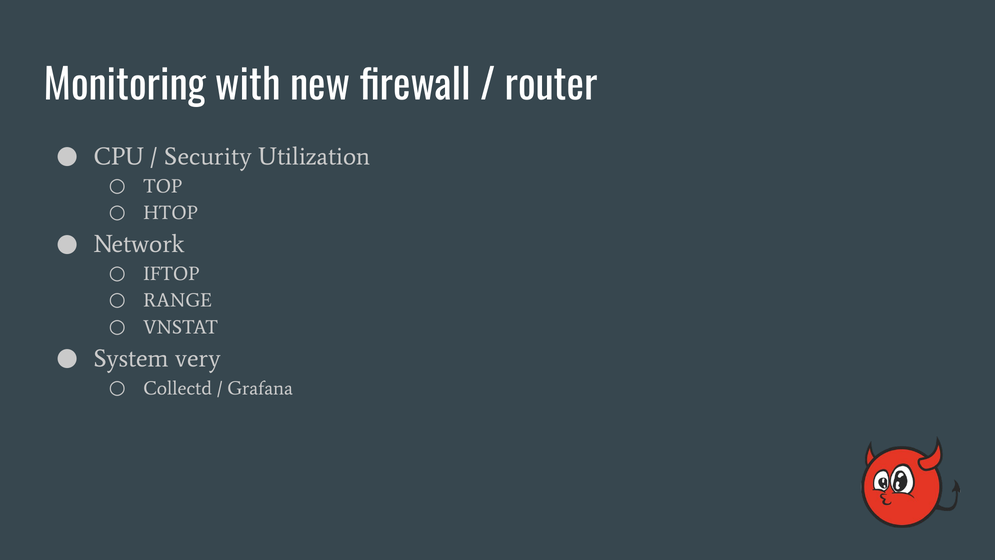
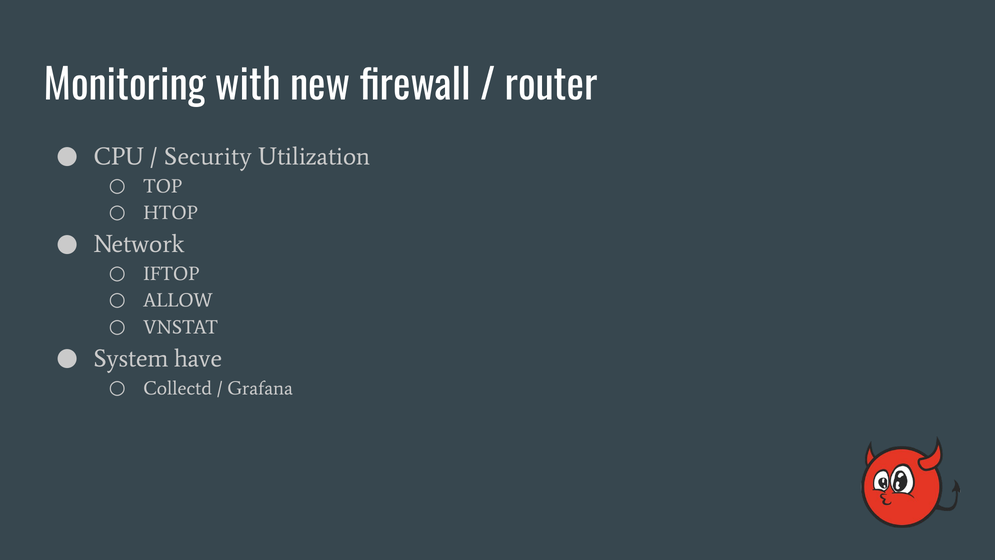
RANGE: RANGE -> ALLOW
very: very -> have
